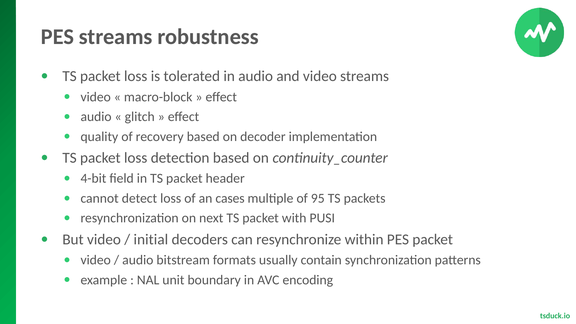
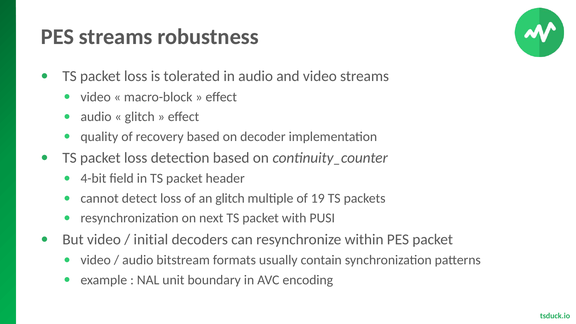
an cases: cases -> glitch
95: 95 -> 19
